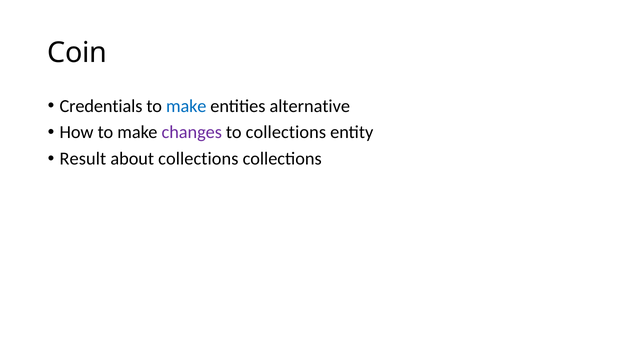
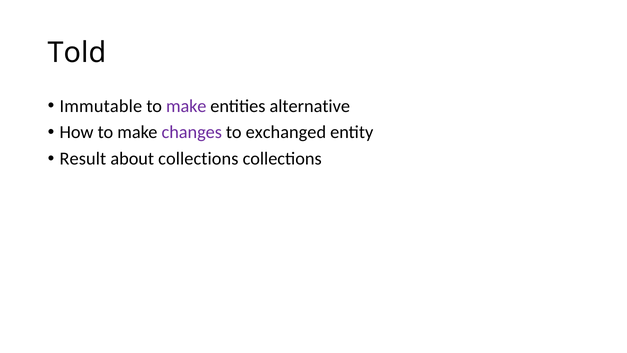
Coin: Coin -> Told
Credentials: Credentials -> Immutable
make at (186, 106) colour: blue -> purple
to collections: collections -> exchanged
